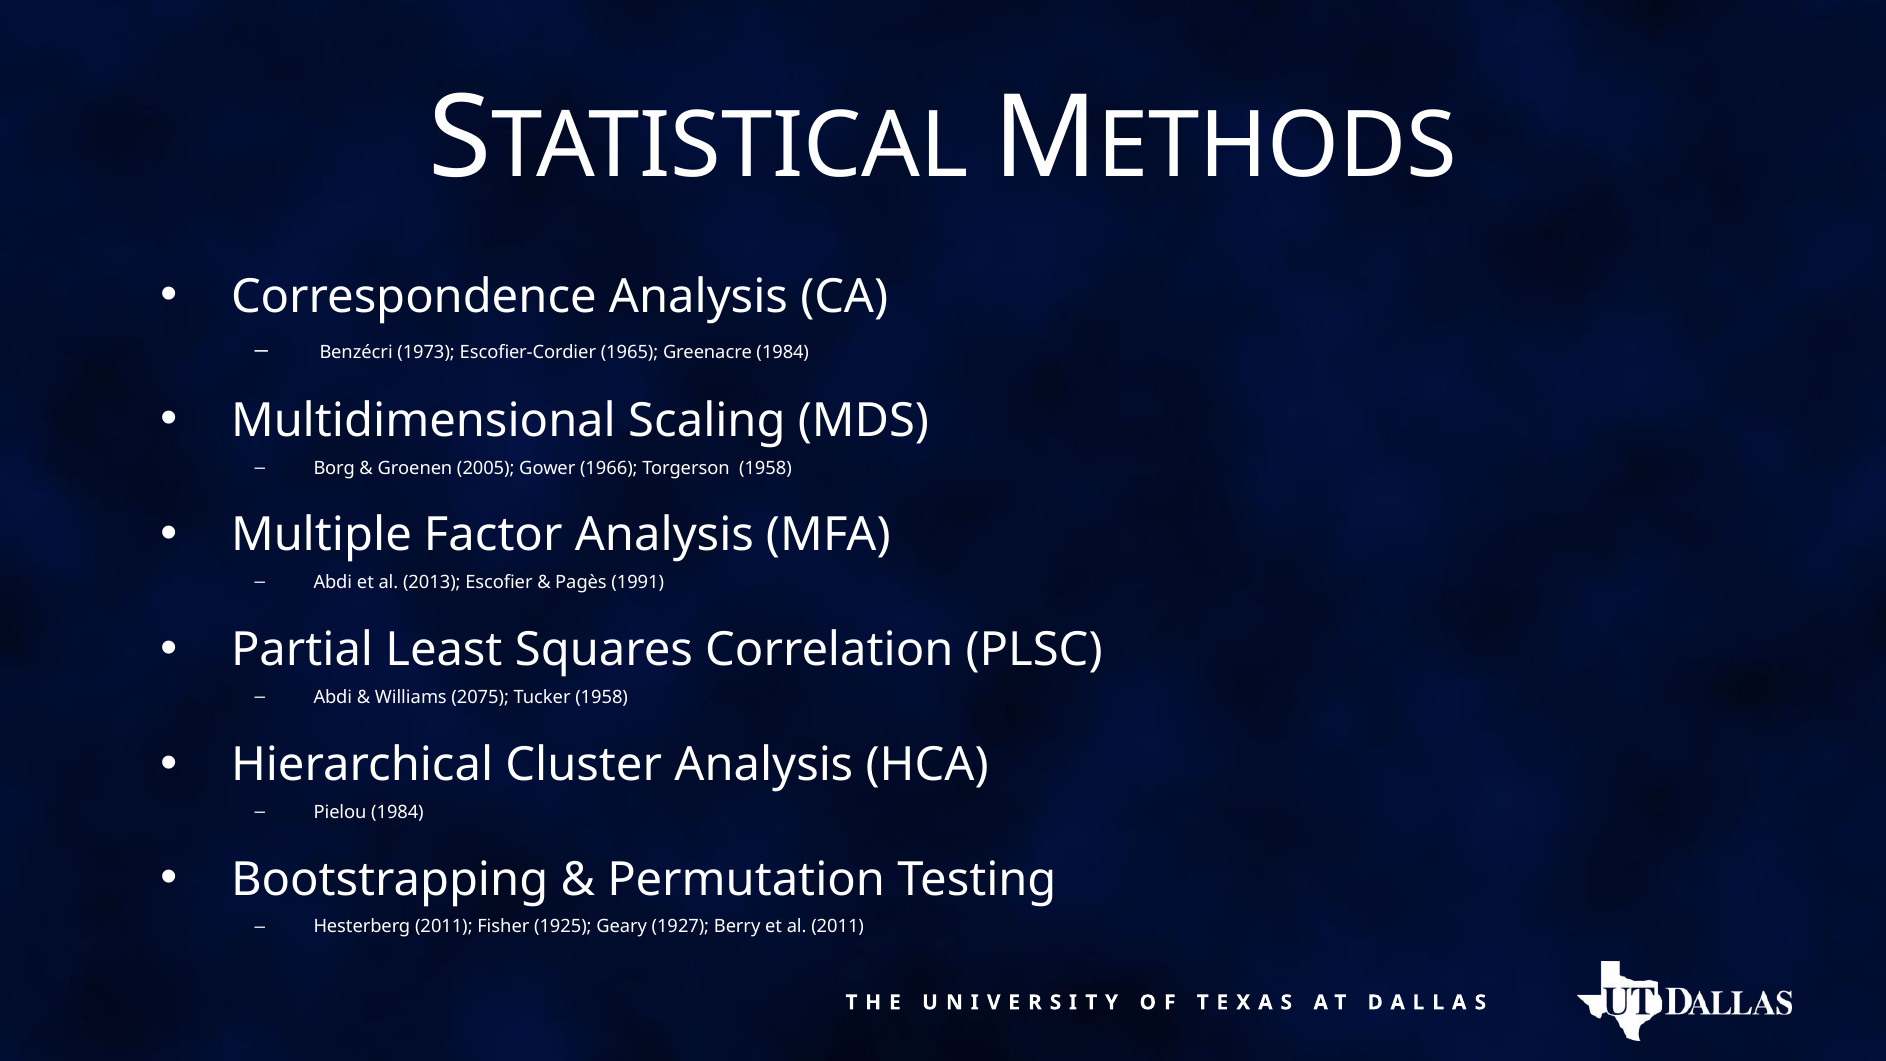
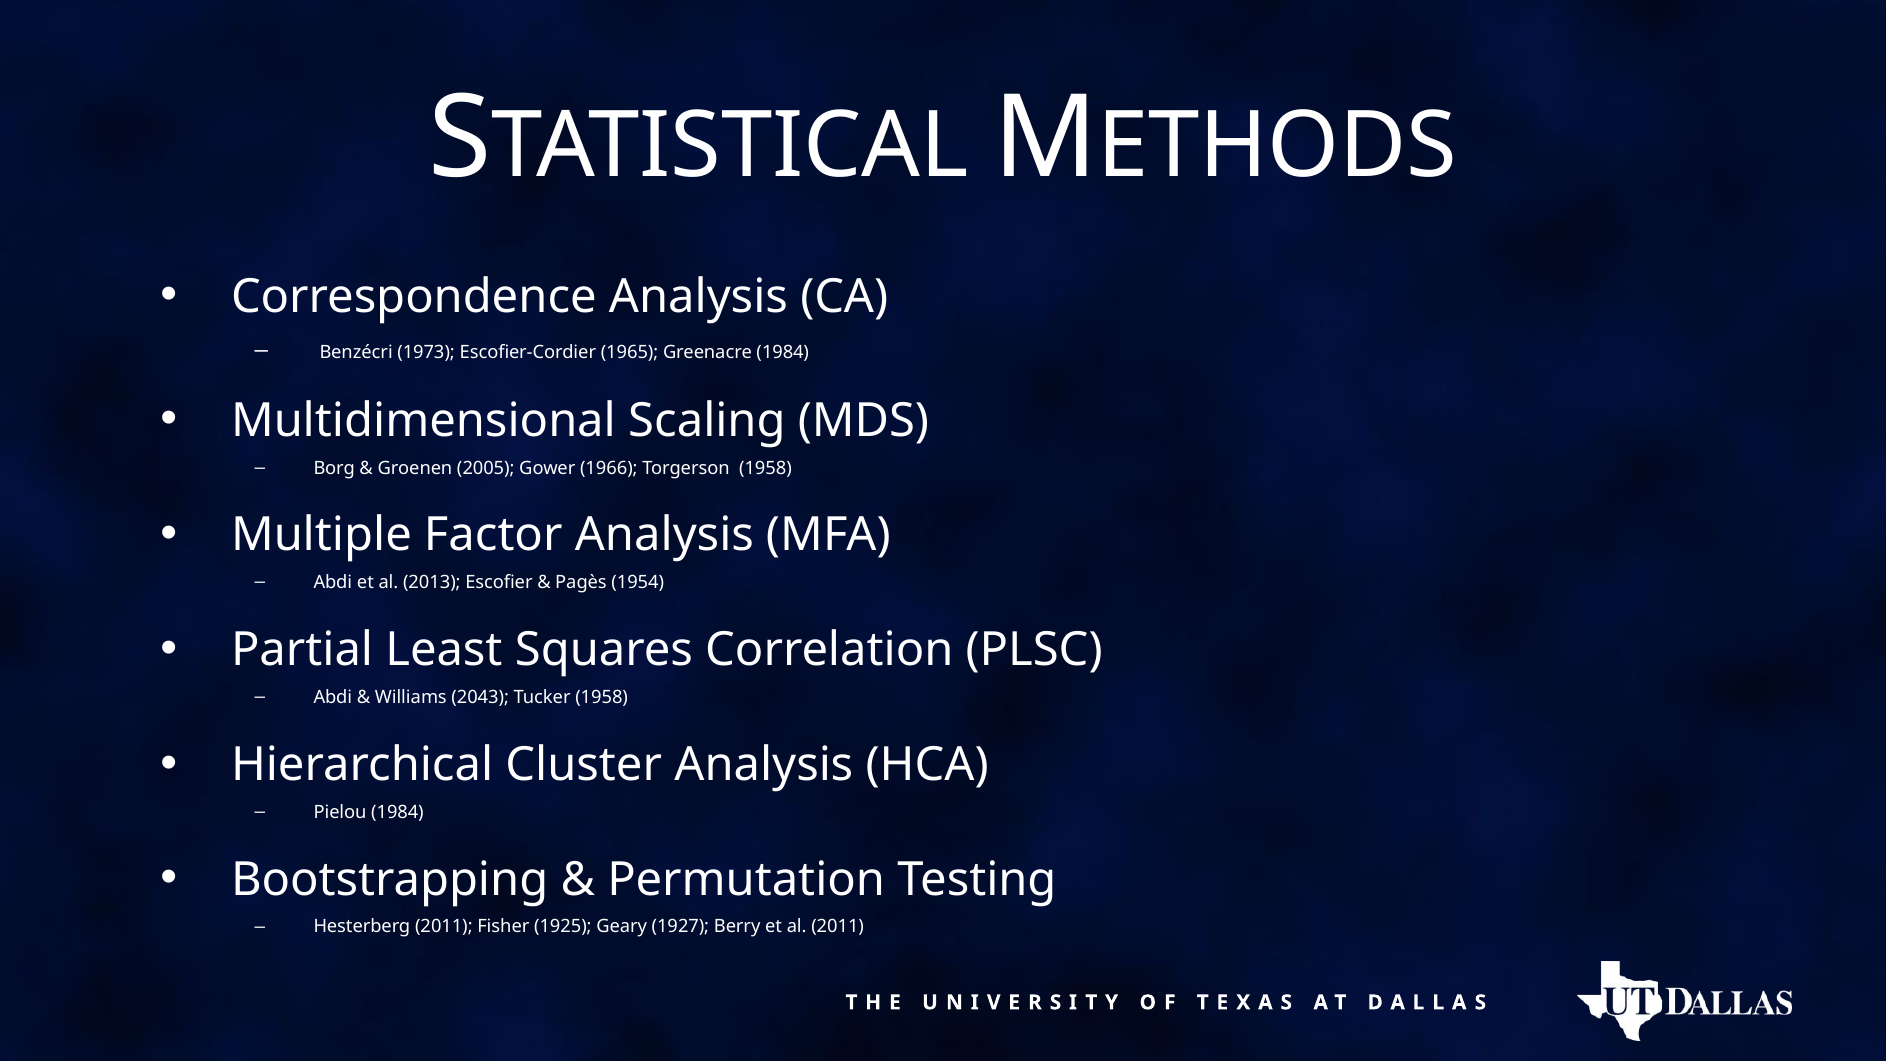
1991: 1991 -> 1954
2075: 2075 -> 2043
